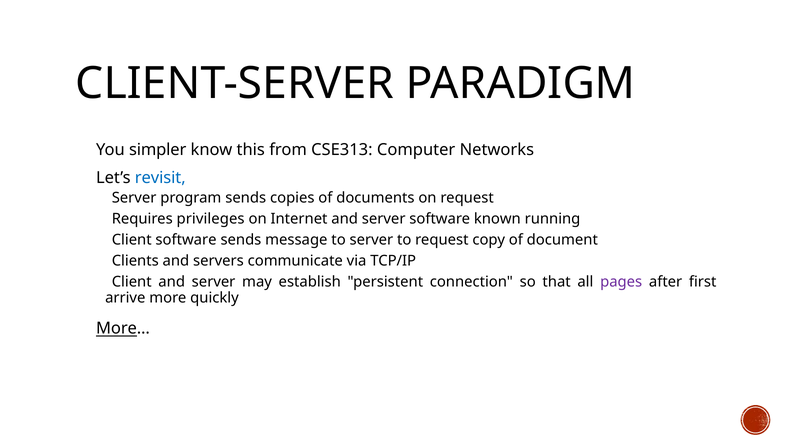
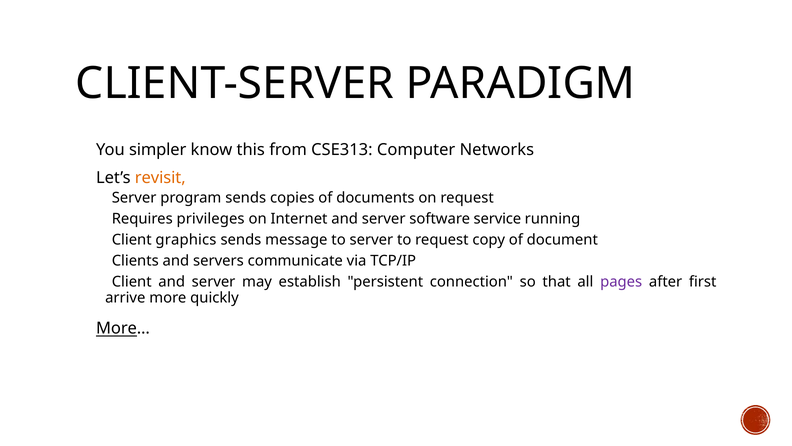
revisit colour: blue -> orange
known: known -> service
software at (186, 240): software -> graphics
